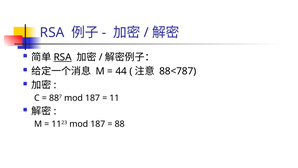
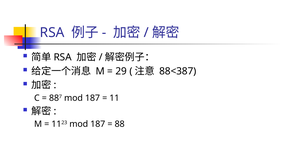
RSA at (63, 57) underline: present -> none
44: 44 -> 29
88<787: 88<787 -> 88<387
